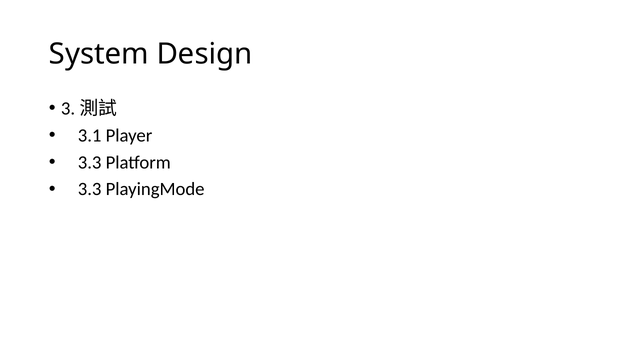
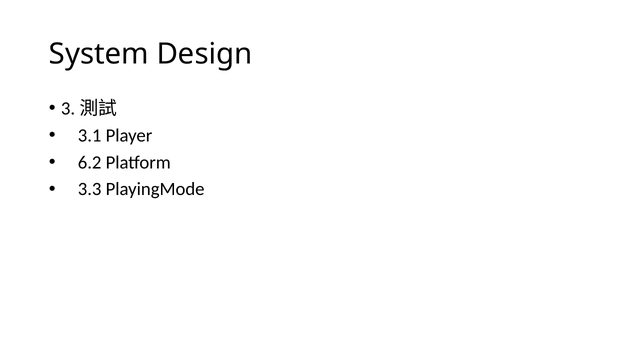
3.3 at (90, 162): 3.3 -> 6.2
